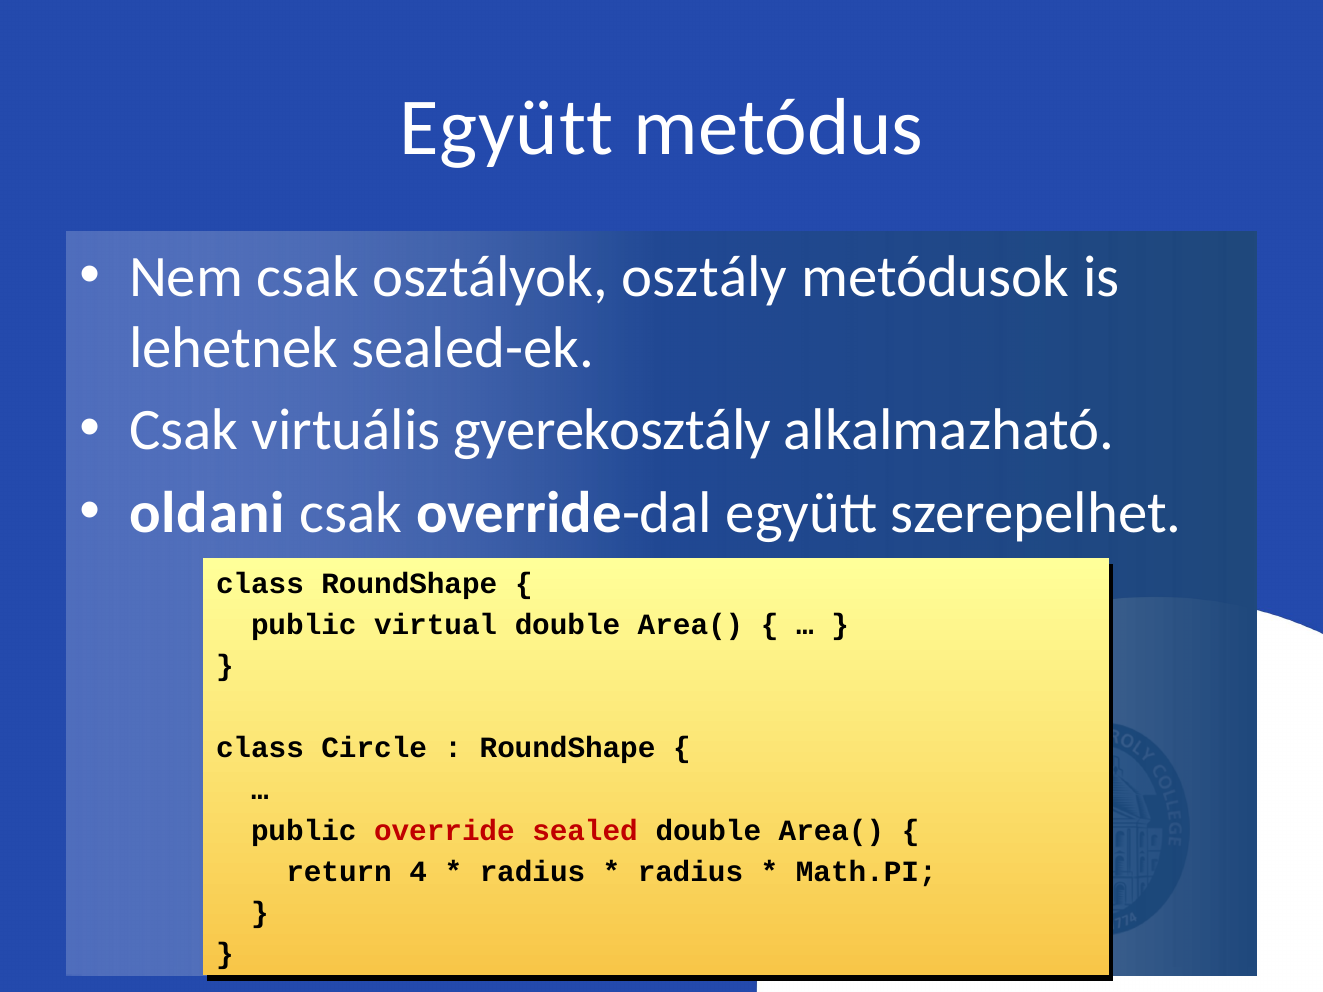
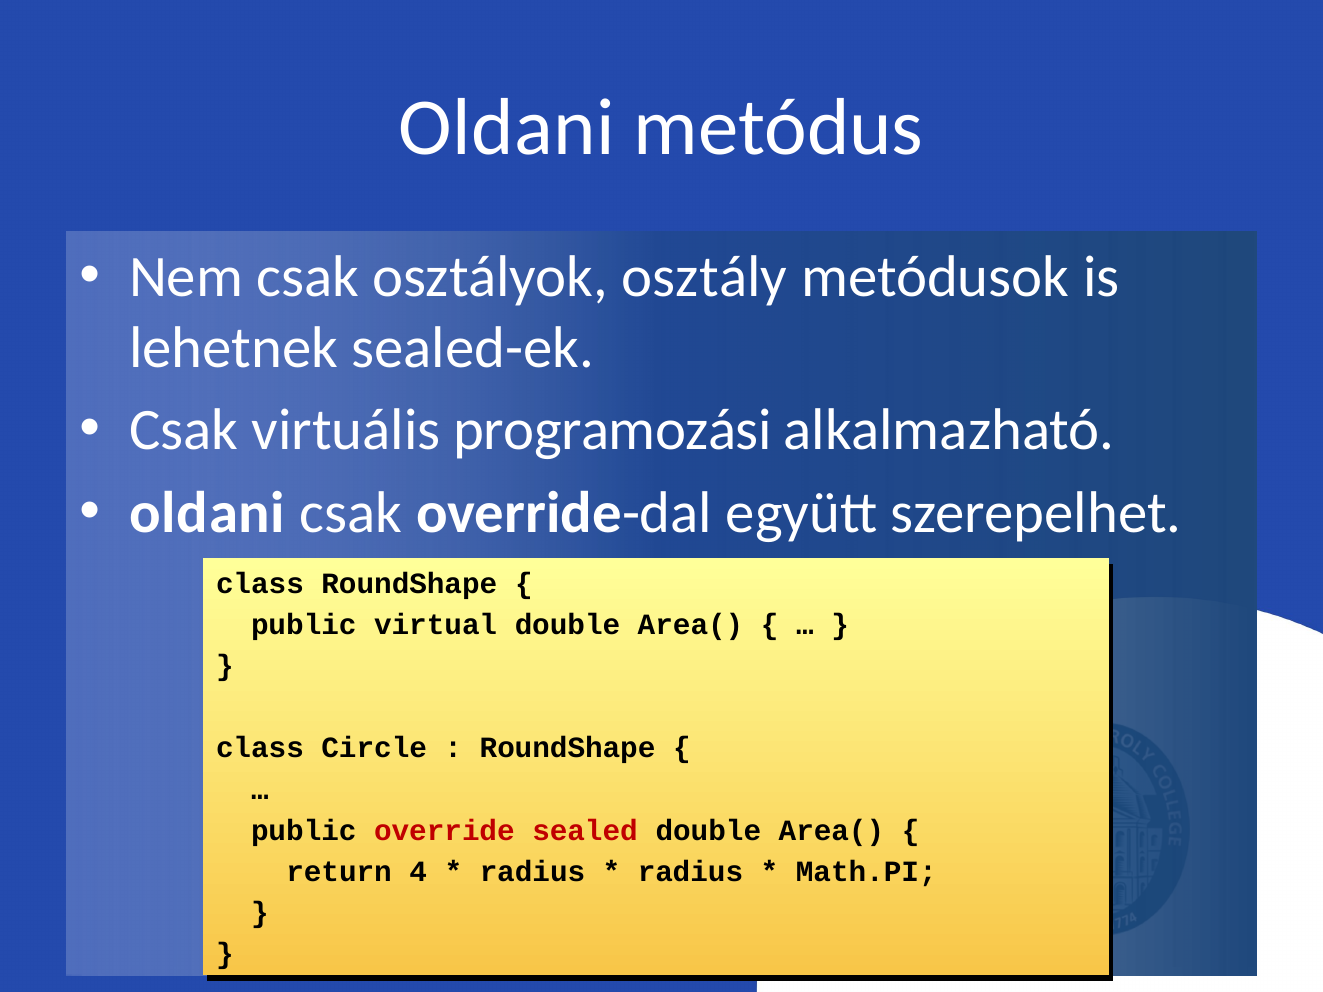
Együtt at (507, 128): Együtt -> Oldani
gyerekosztály: gyerekosztály -> programozási
